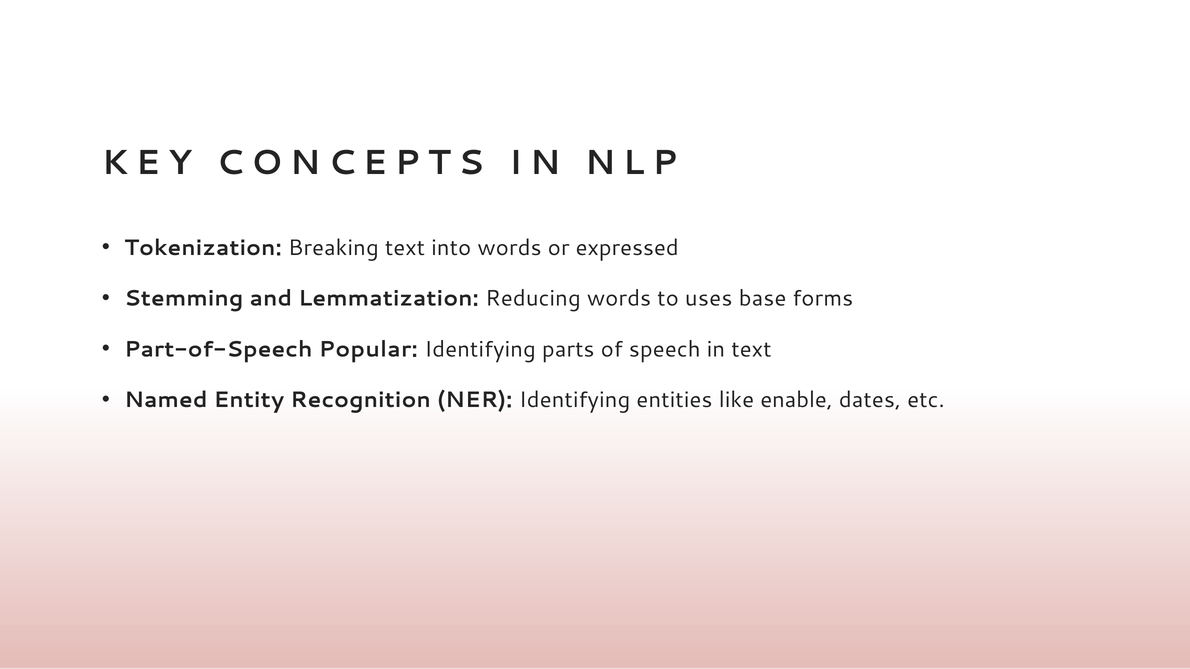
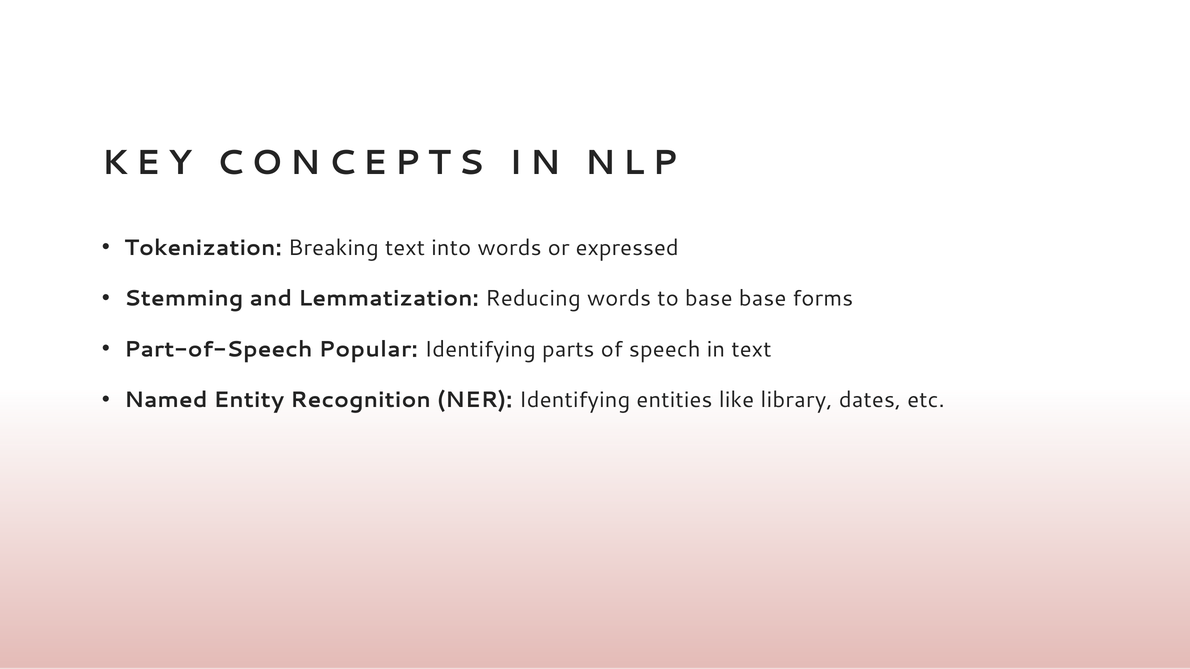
to uses: uses -> base
enable: enable -> library
